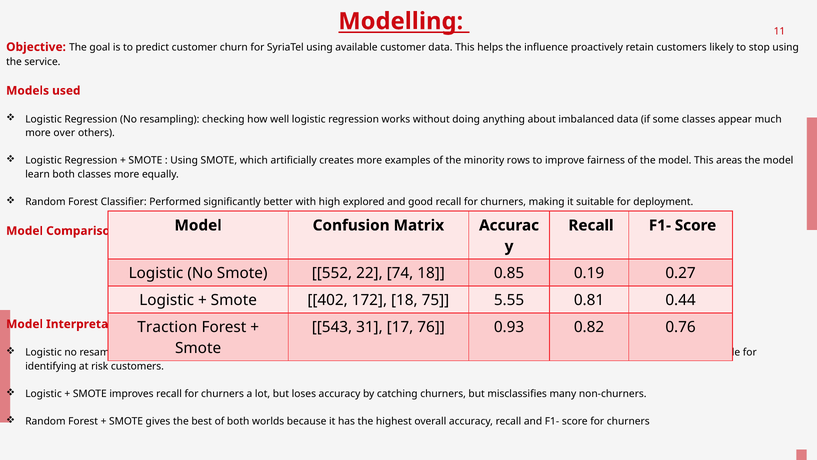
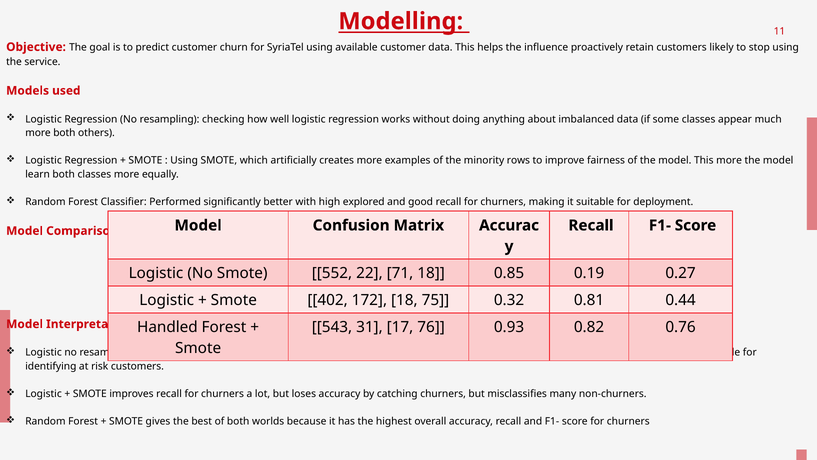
more over: over -> both
This areas: areas -> more
74: 74 -> 71
5.55: 5.55 -> 0.32
Traction: Traction -> Handled
